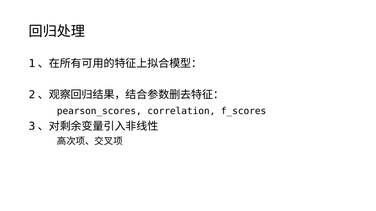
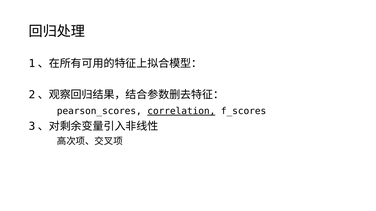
correlation underline: none -> present
